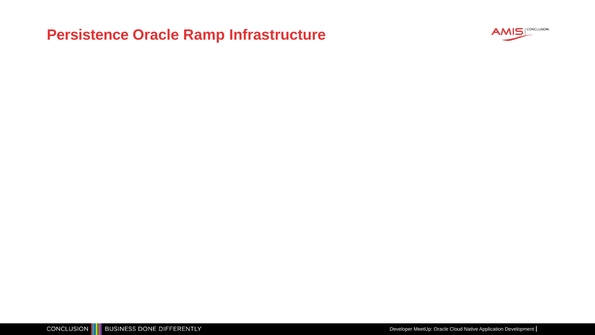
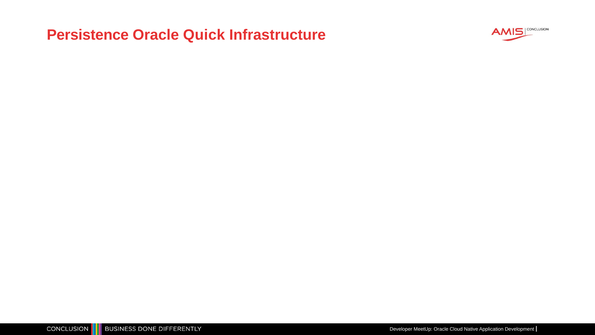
Ramp: Ramp -> Quick
